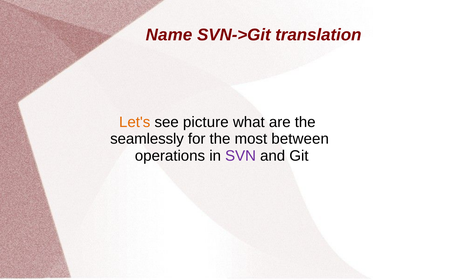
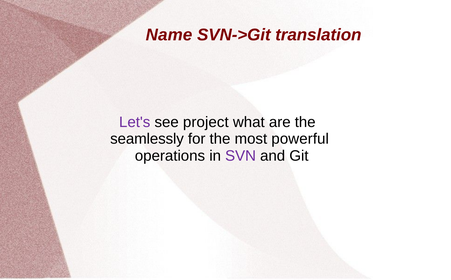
Let's colour: orange -> purple
picture: picture -> project
between: between -> powerful
